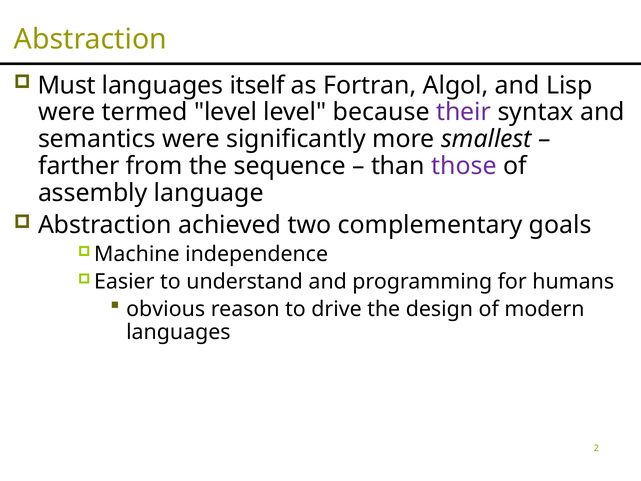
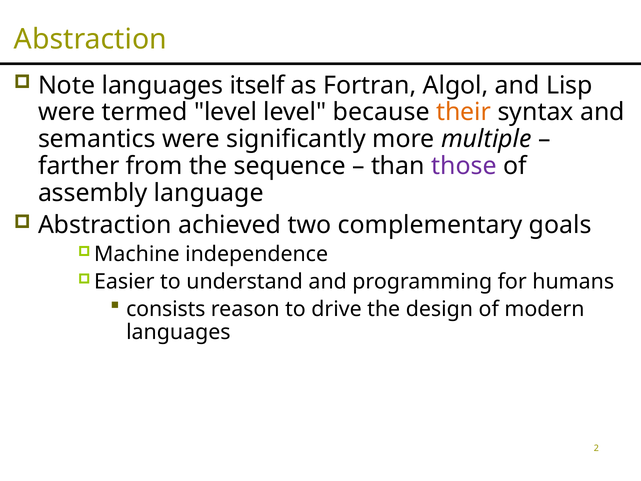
Must: Must -> Note
their colour: purple -> orange
smallest: smallest -> multiple
obvious: obvious -> consists
